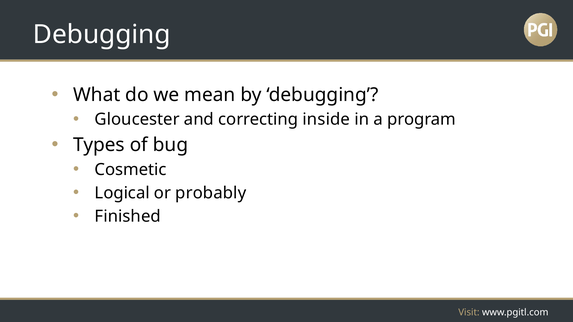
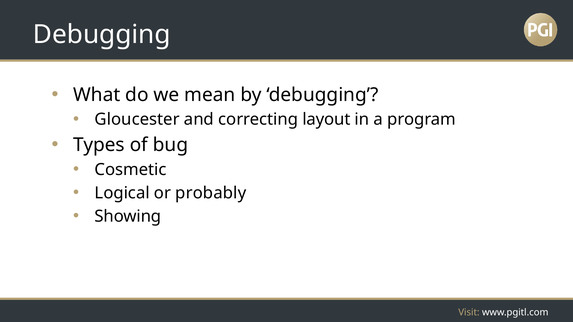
inside: inside -> layout
Finished: Finished -> Showing
